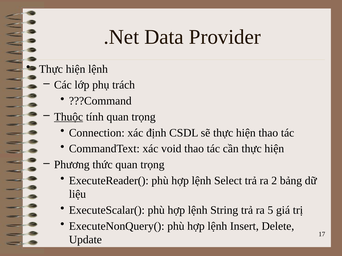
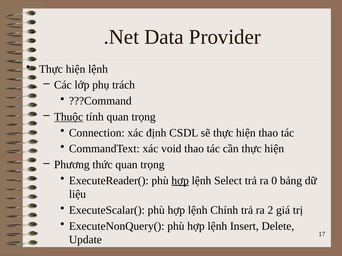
hợp at (180, 181) underline: none -> present
2: 2 -> 0
String: String -> Chính
5: 5 -> 2
